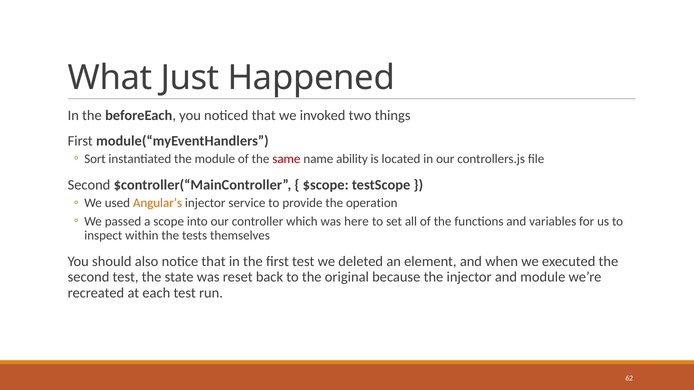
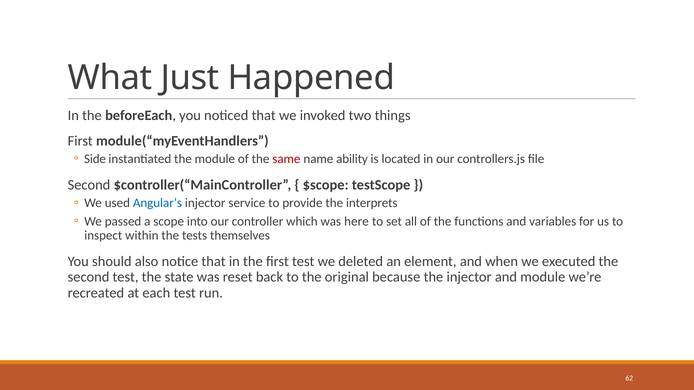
Sort: Sort -> Side
Angular’s colour: orange -> blue
operation: operation -> interprets
